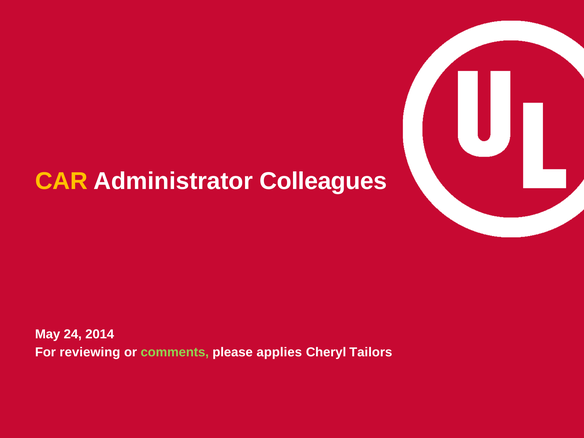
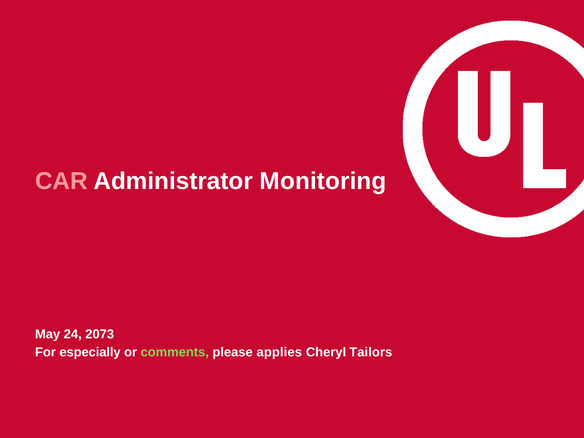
CAR colour: yellow -> pink
Colleagues: Colleagues -> Monitoring
2014: 2014 -> 2073
reviewing: reviewing -> especially
